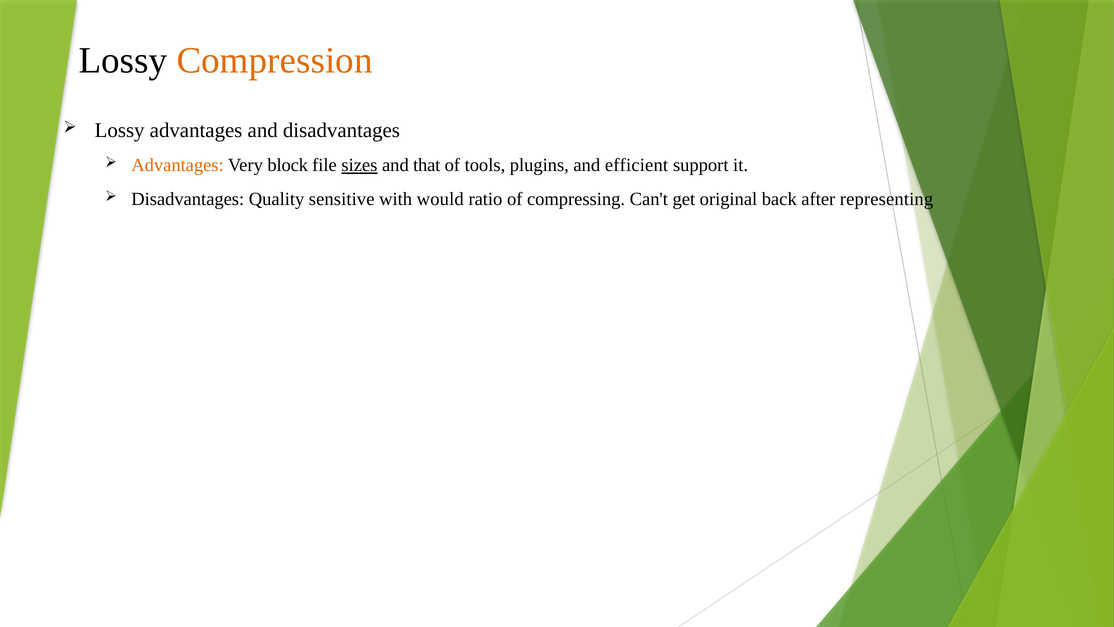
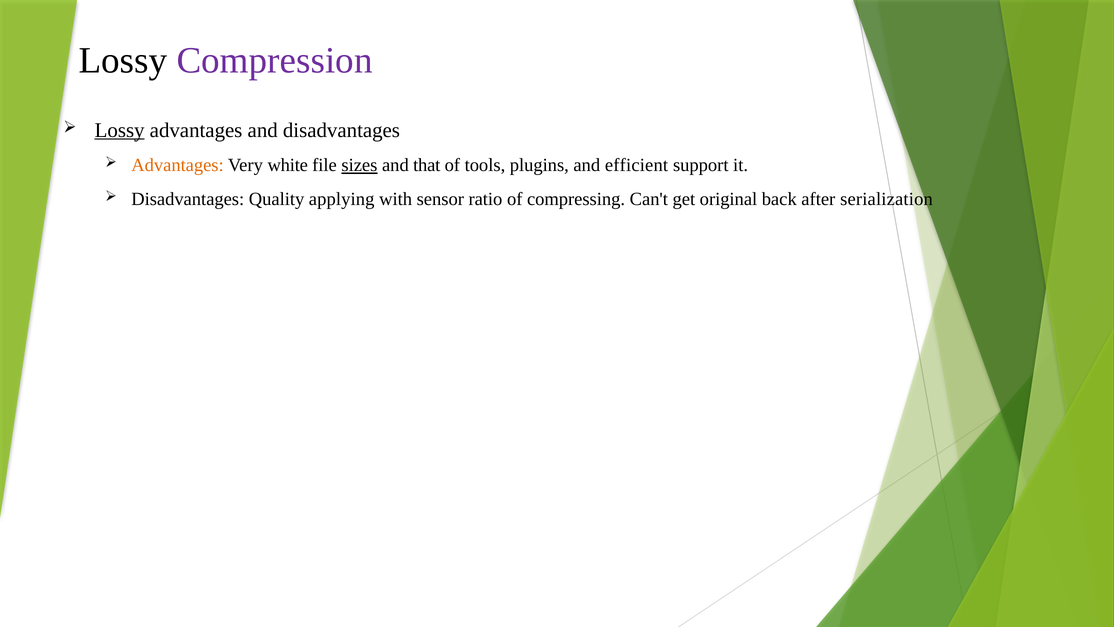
Compression colour: orange -> purple
Lossy at (120, 130) underline: none -> present
block: block -> white
sensitive: sensitive -> applying
would: would -> sensor
representing: representing -> serialization
